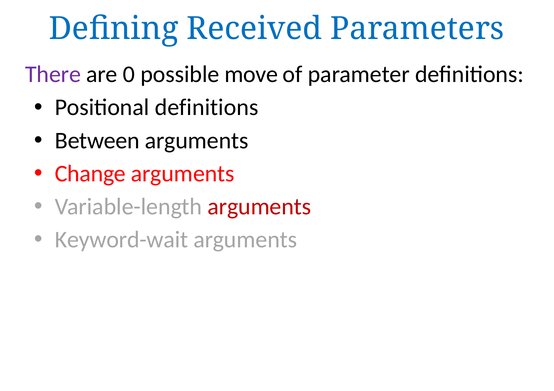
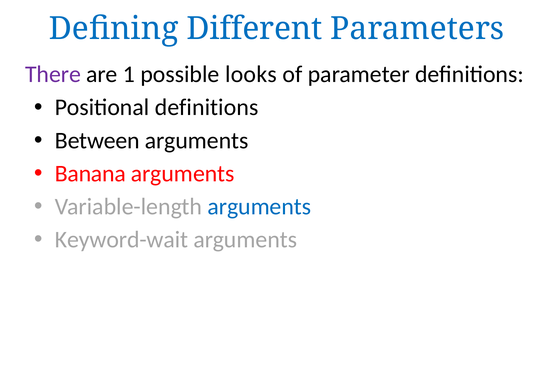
Received: Received -> Different
0: 0 -> 1
move: move -> looks
Change: Change -> Banana
arguments at (259, 206) colour: red -> blue
